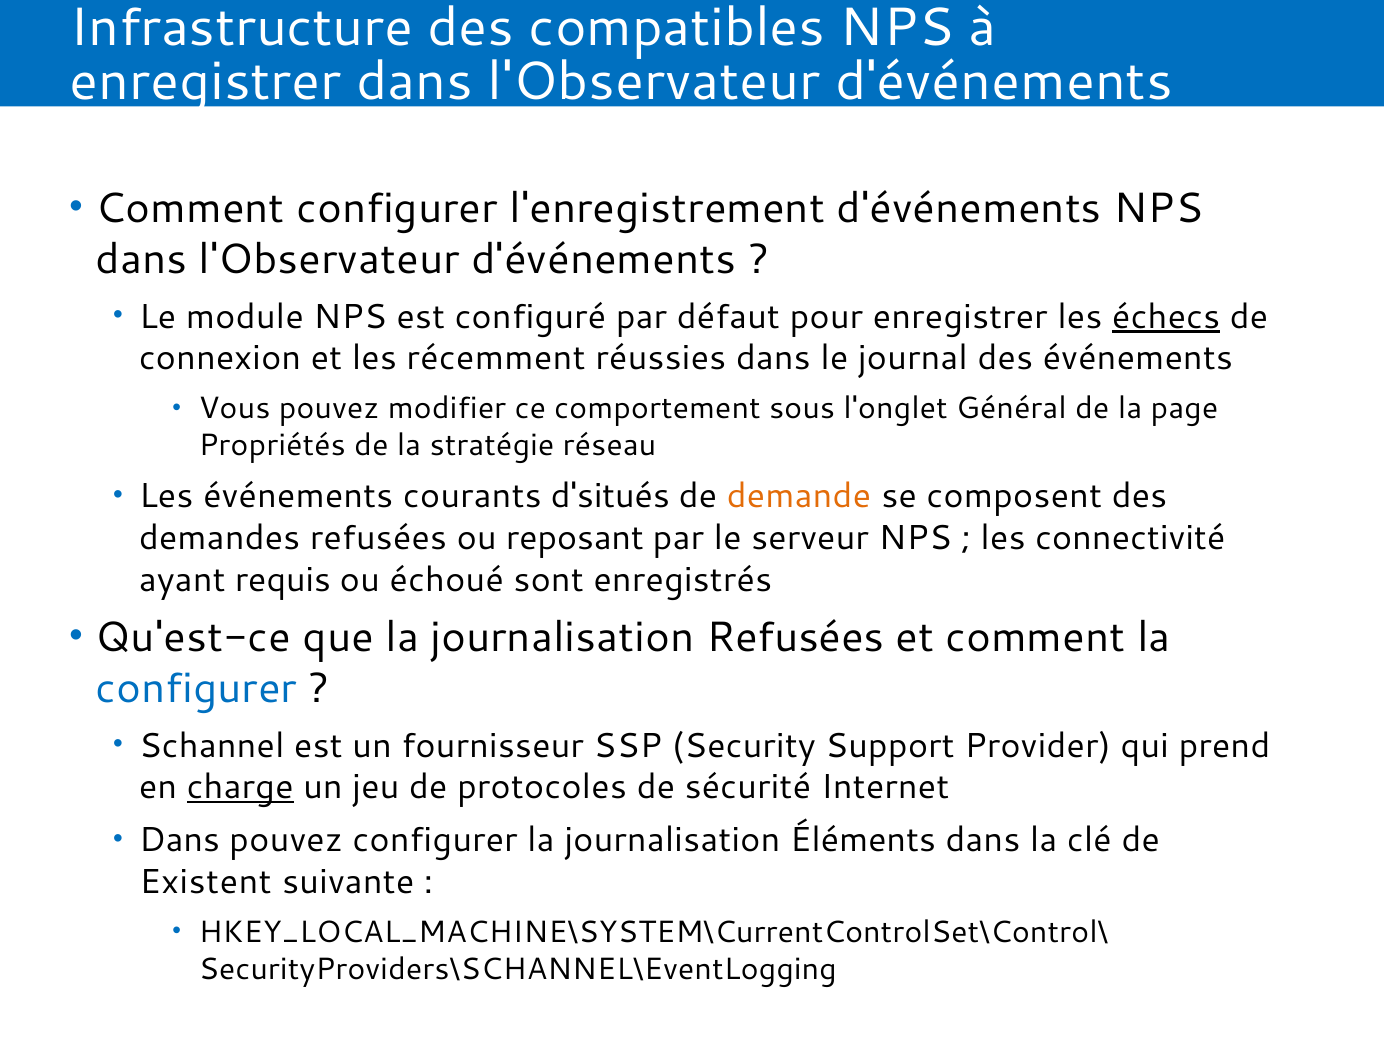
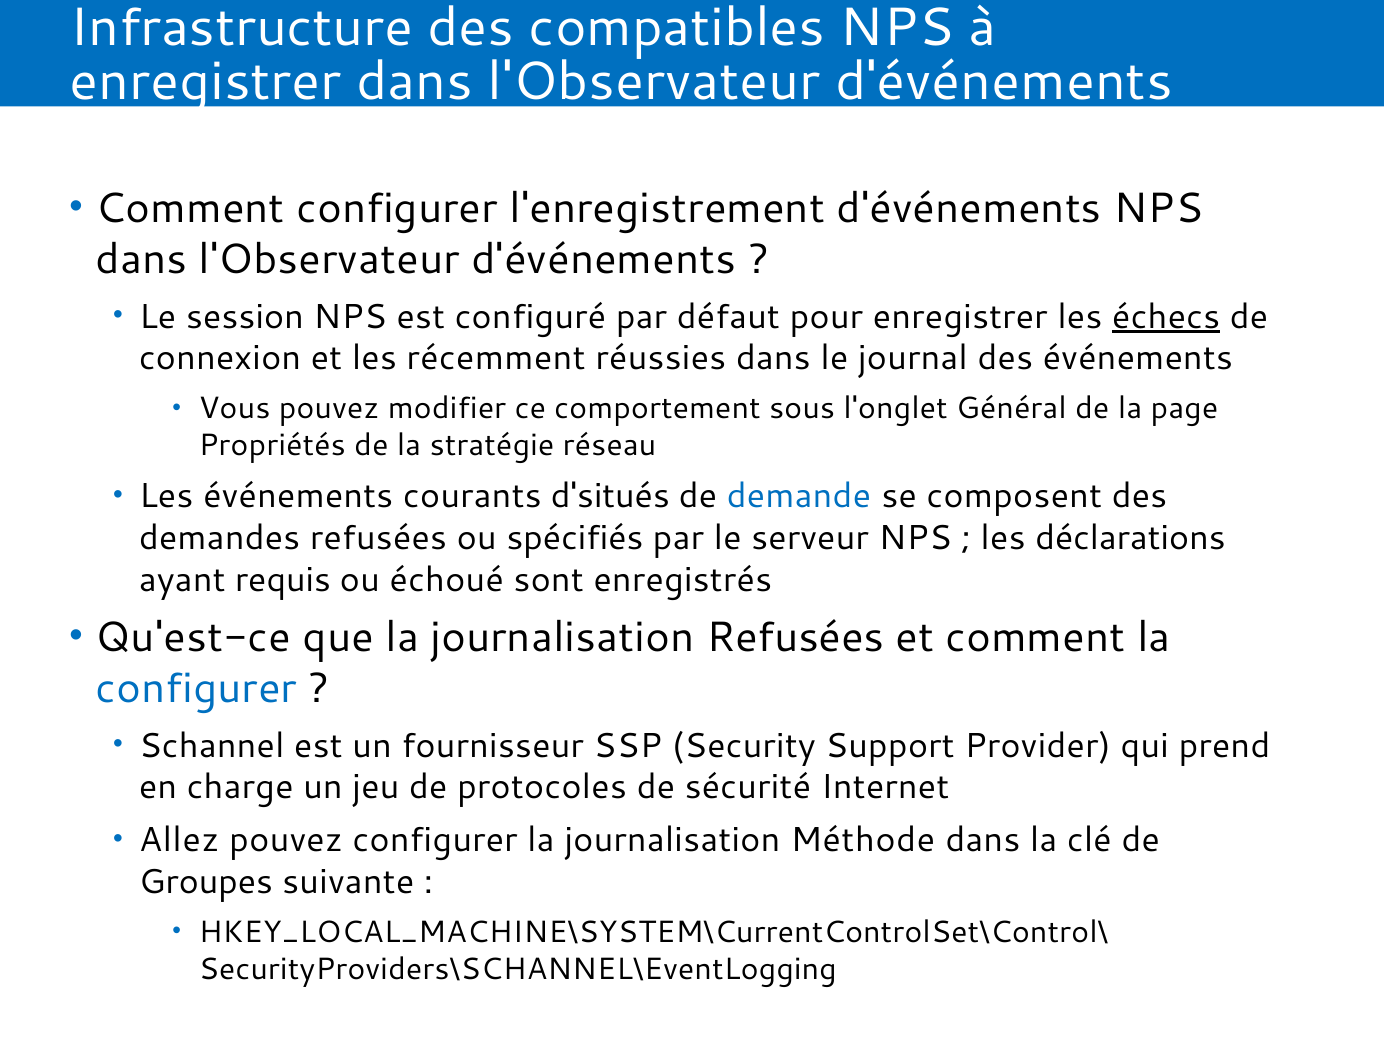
module: module -> session
demande colour: orange -> blue
reposant: reposant -> spécifiés
connectivité: connectivité -> déclarations
charge underline: present -> none
Dans at (179, 840): Dans -> Allez
Éléments: Éléments -> Méthode
Existent: Existent -> Groupes
